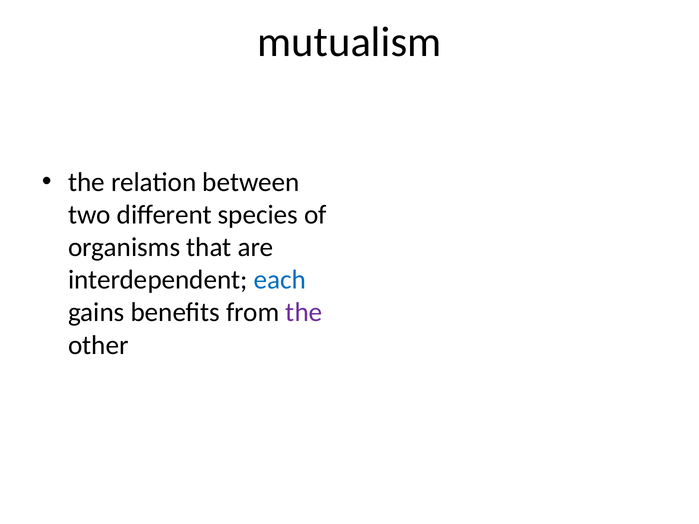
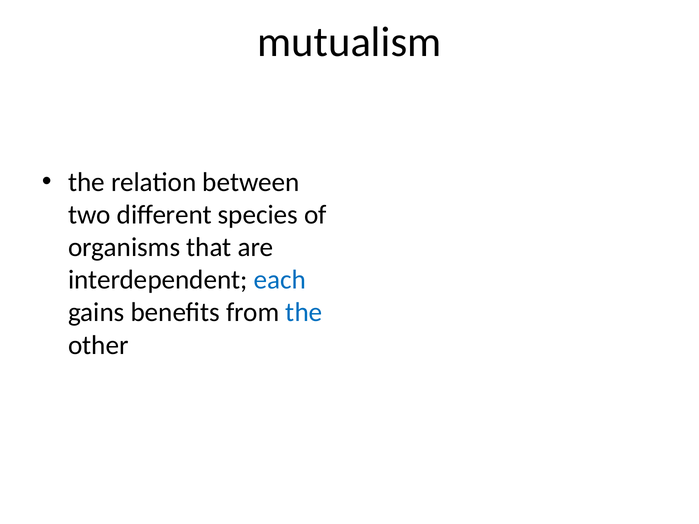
the at (304, 313) colour: purple -> blue
